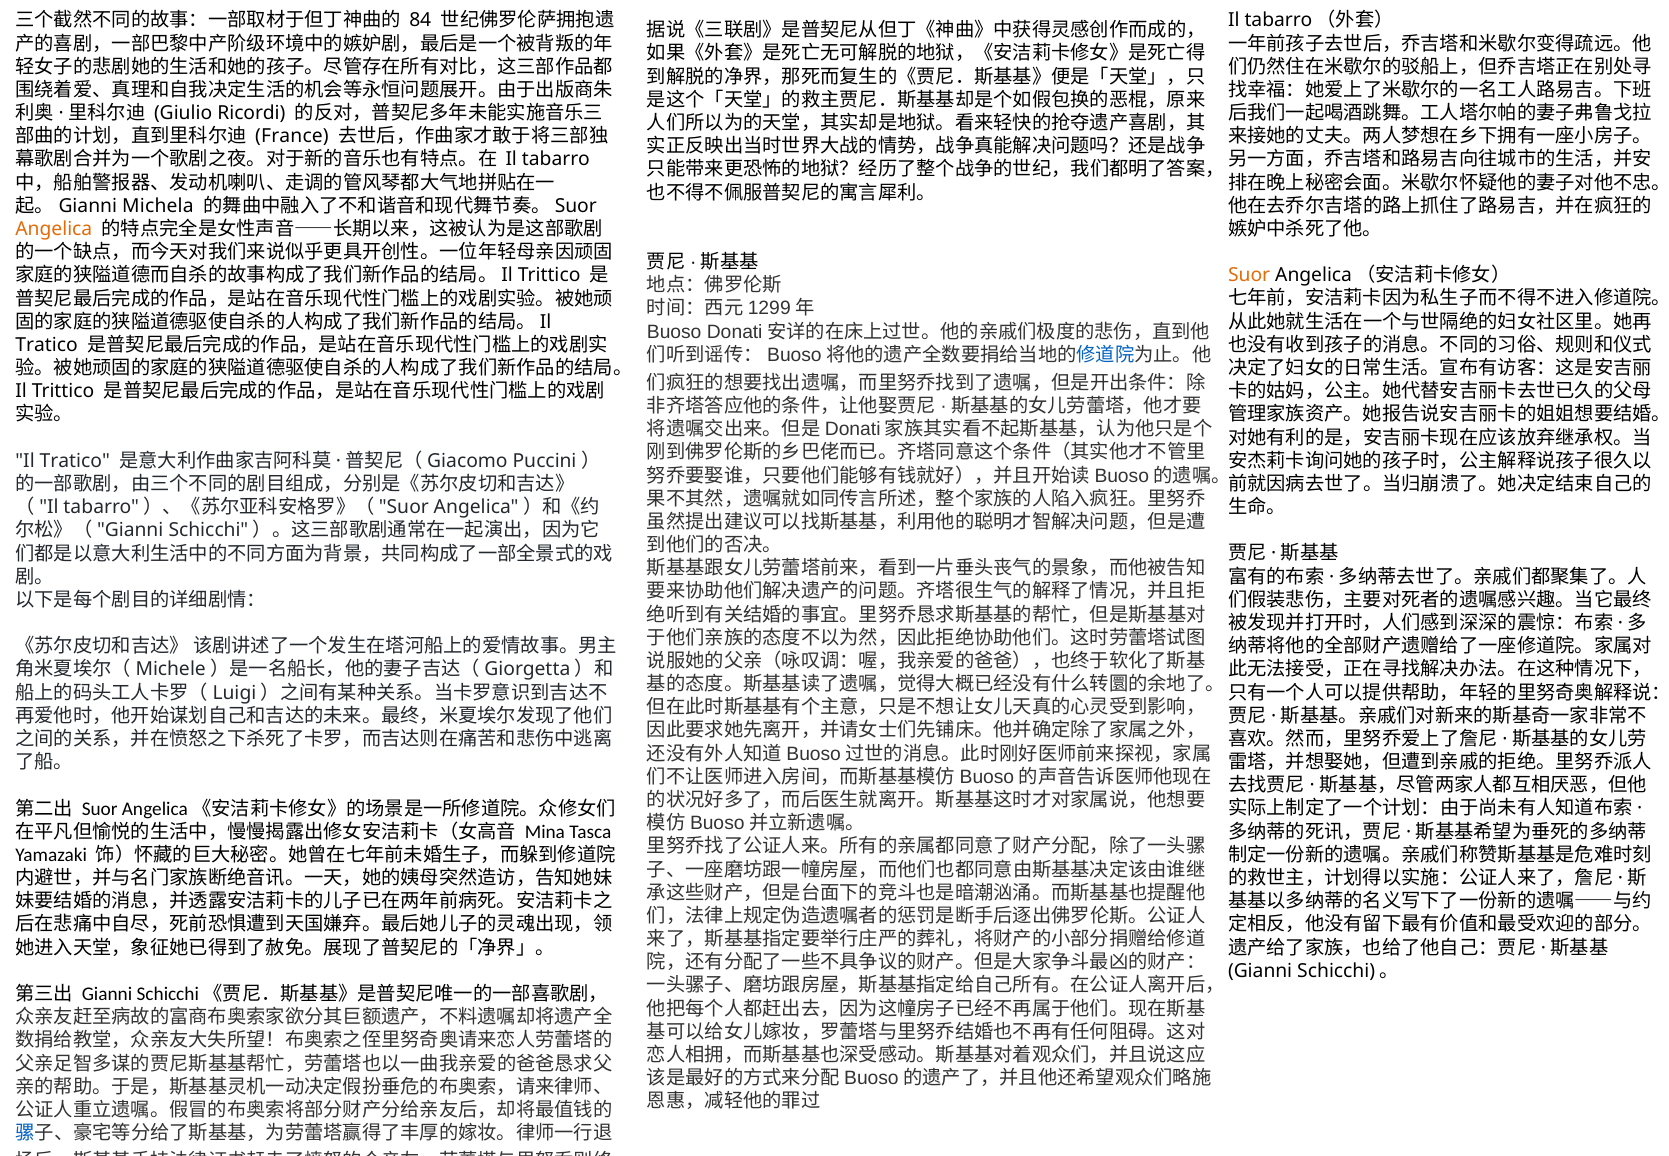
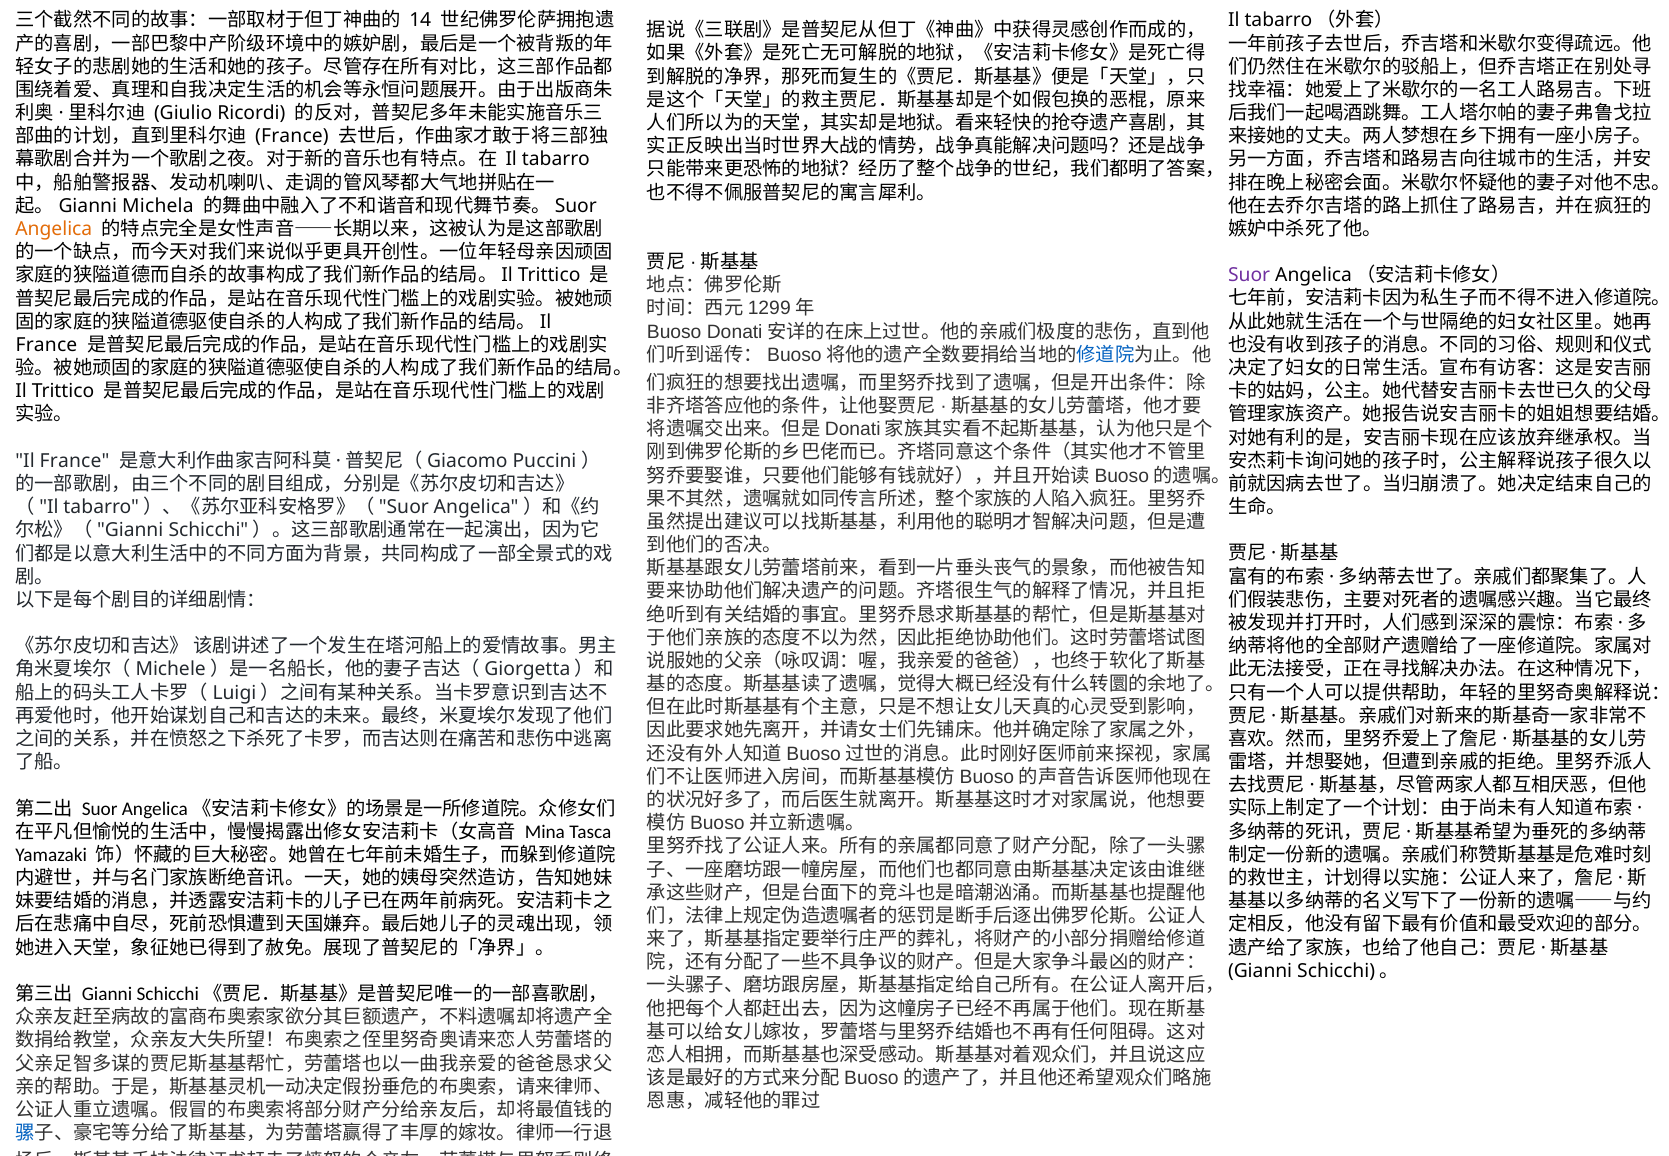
84: 84 -> 14
Suor at (1249, 275) colour: orange -> purple
Tratico at (47, 345): Tratico -> France
Il Tratico: Tratico -> France
